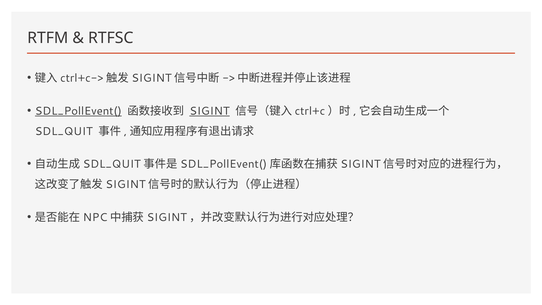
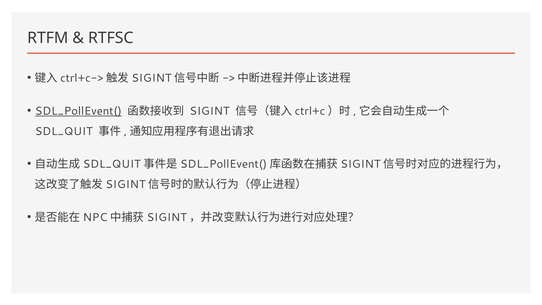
SIGINT underline: present -> none
